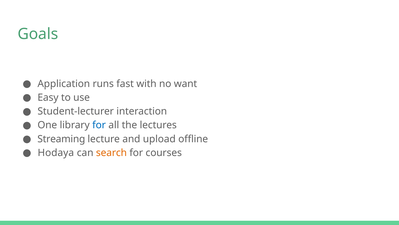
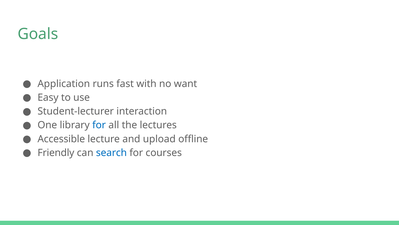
Streaming: Streaming -> Accessible
Hodaya: Hodaya -> Friendly
search colour: orange -> blue
